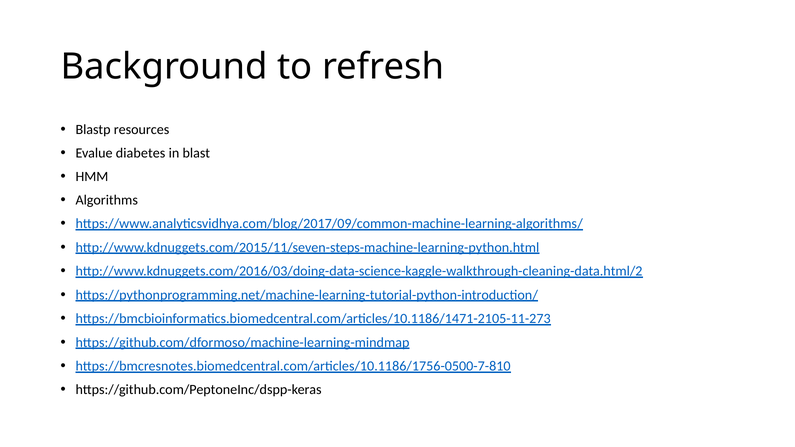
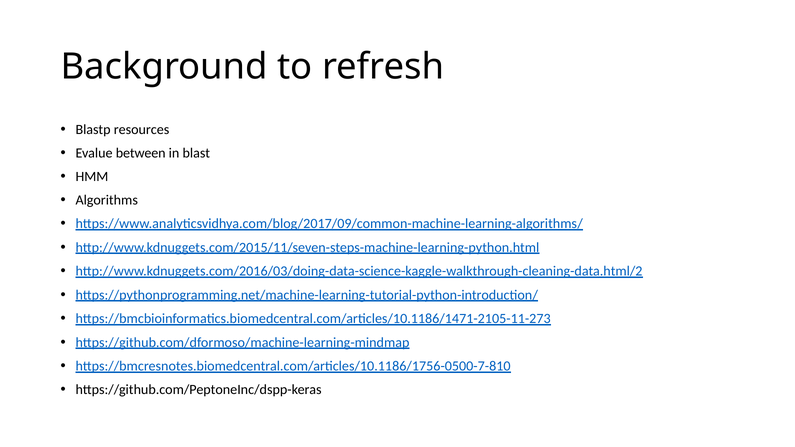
diabetes: diabetes -> between
